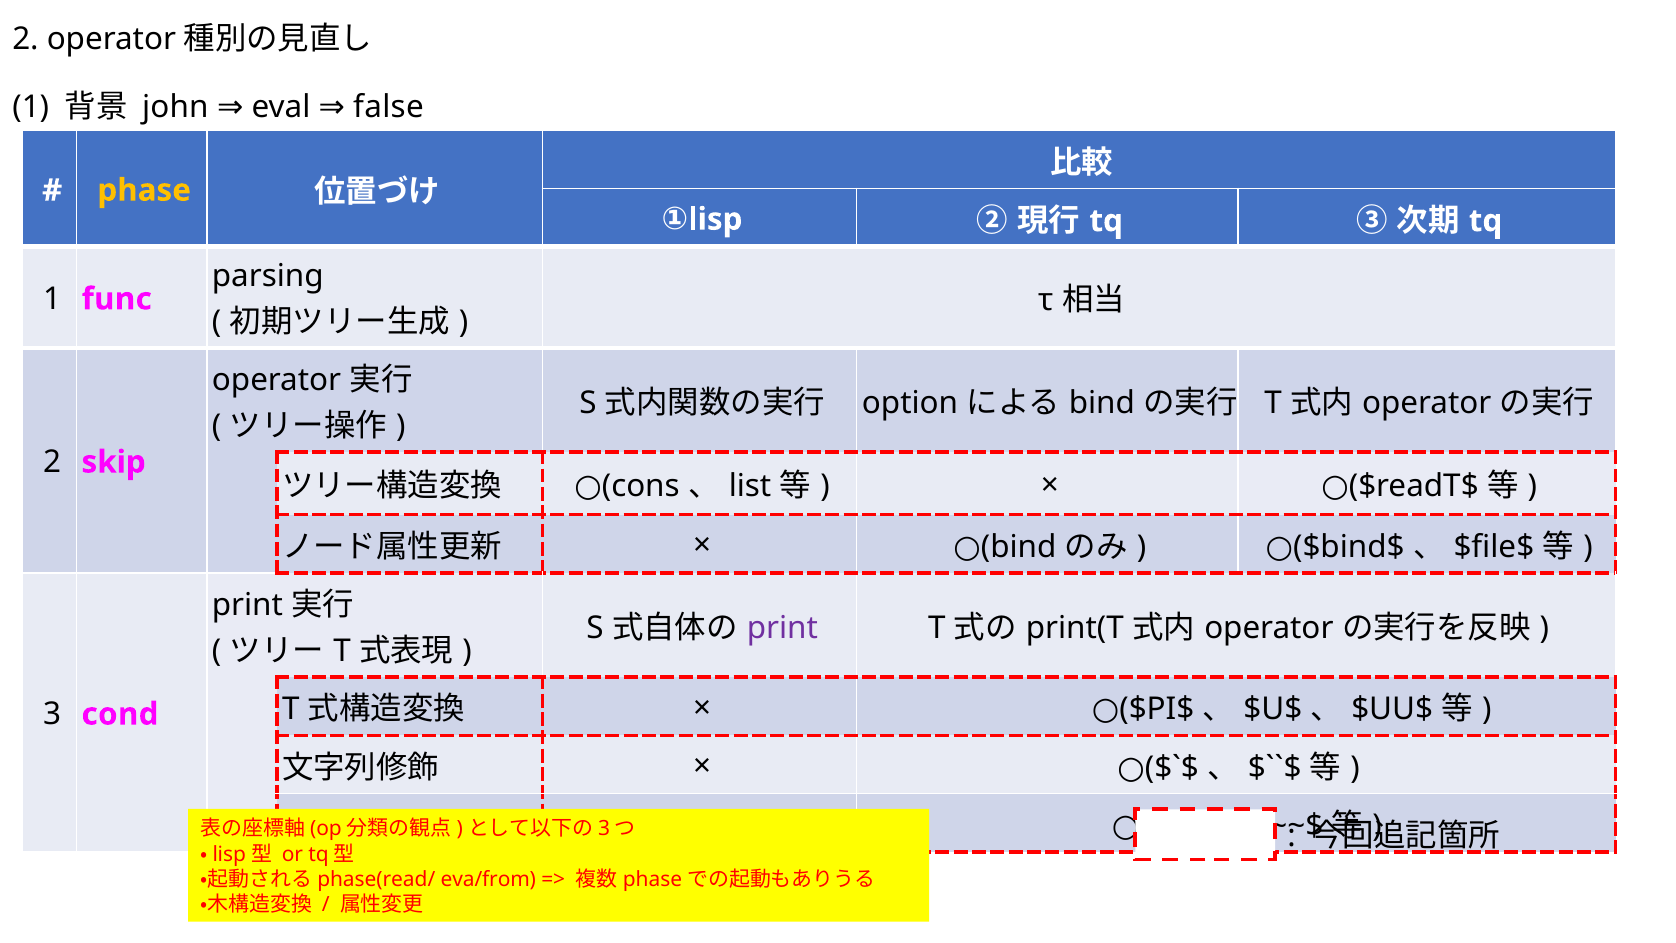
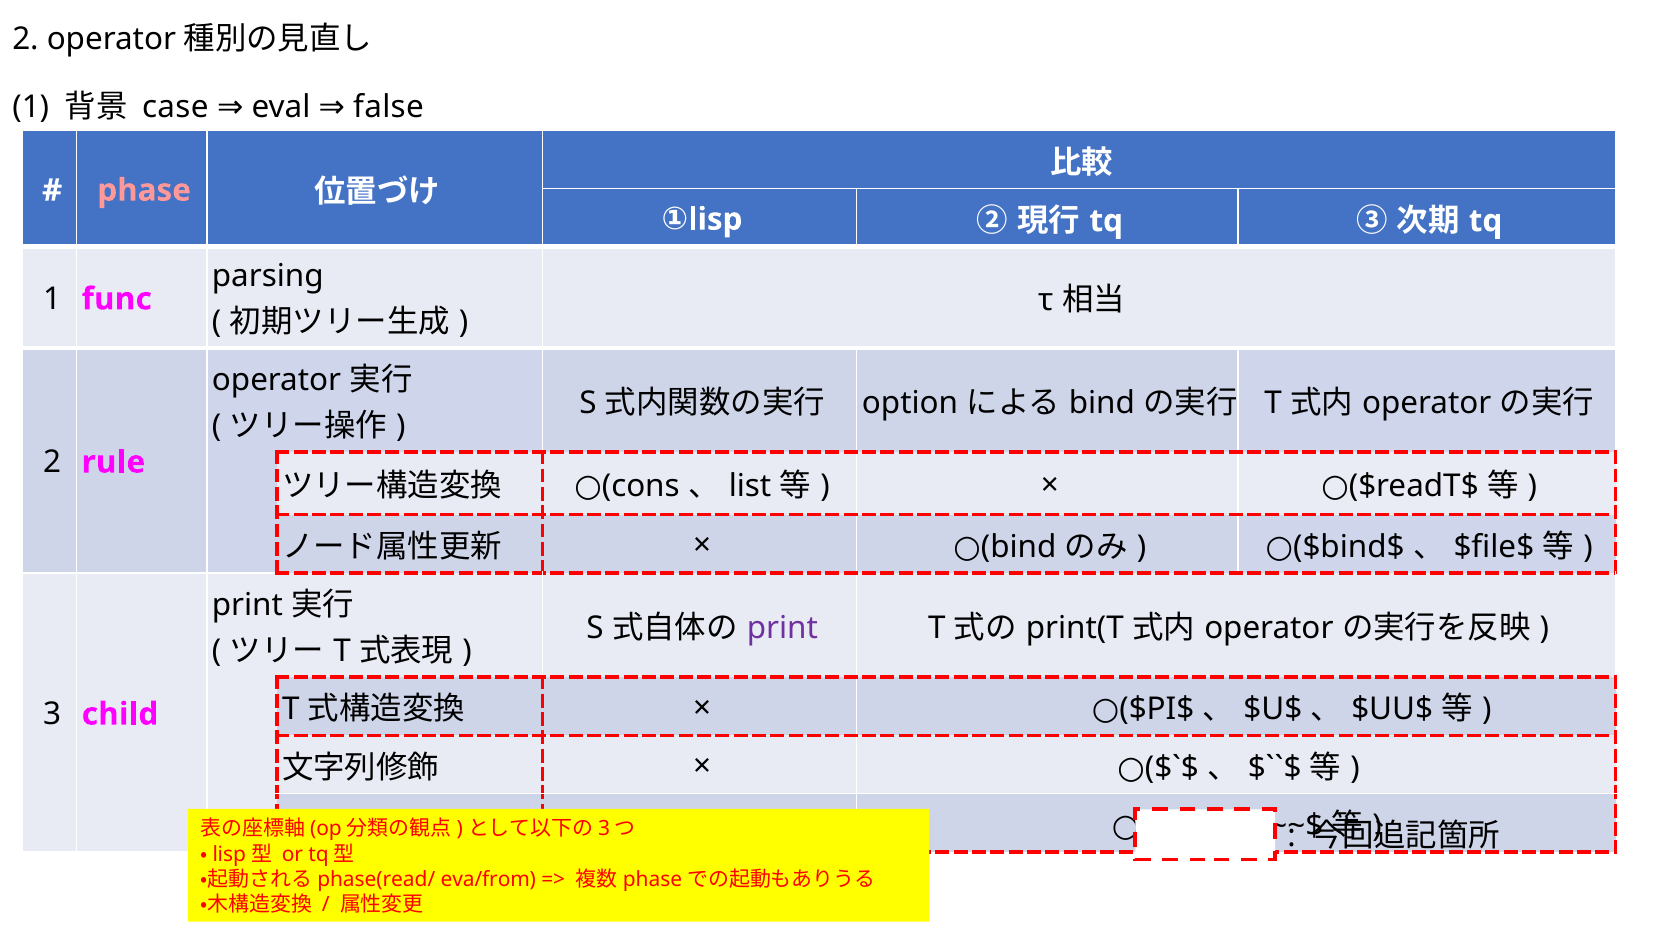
john: john -> case
phase colour: yellow -> pink
skip: skip -> rule
cond: cond -> child
